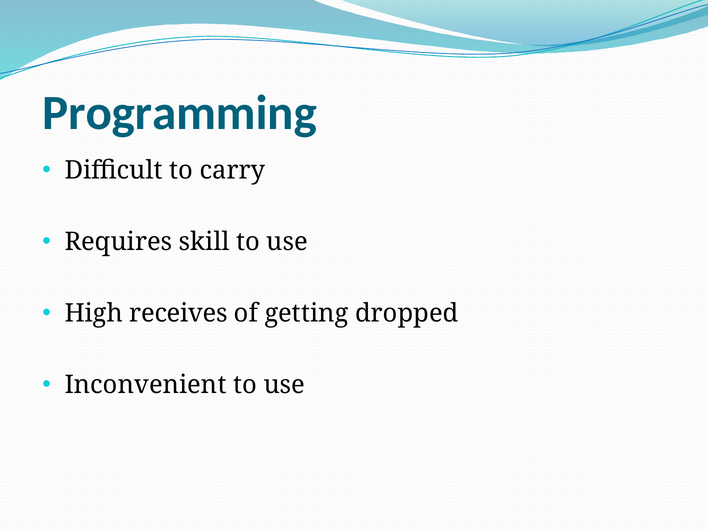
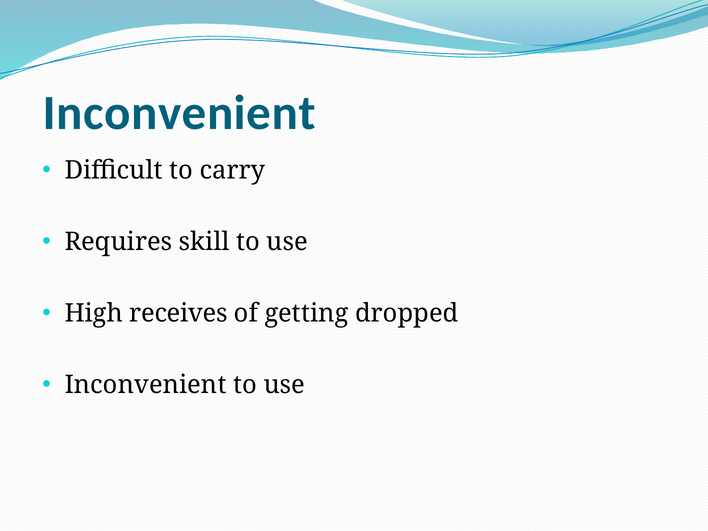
Programming at (180, 113): Programming -> Inconvenient
